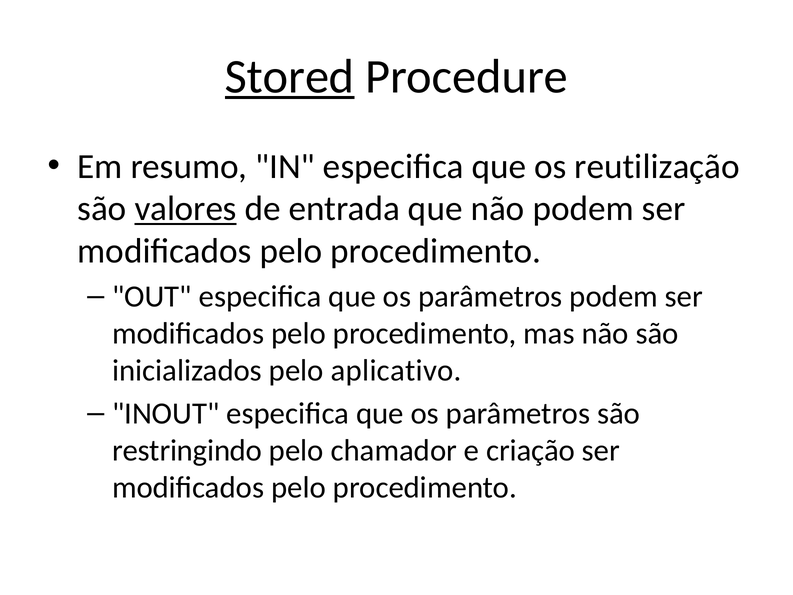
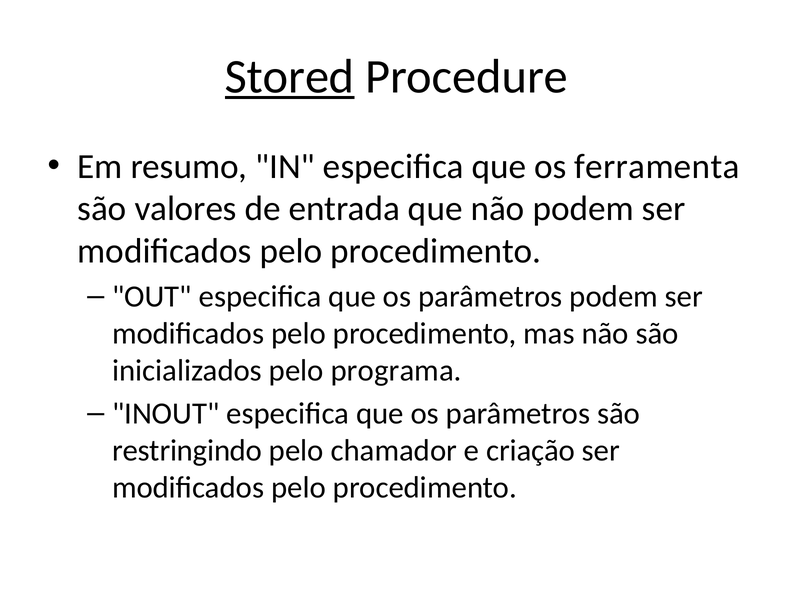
reutilização: reutilização -> ferramenta
valores underline: present -> none
aplicativo: aplicativo -> programa
